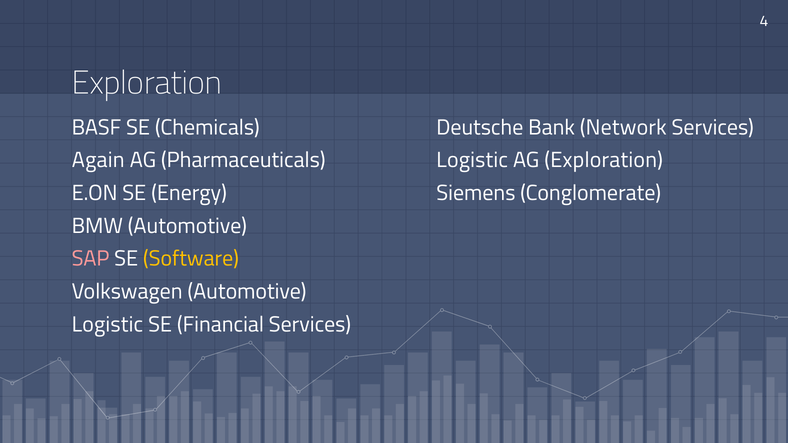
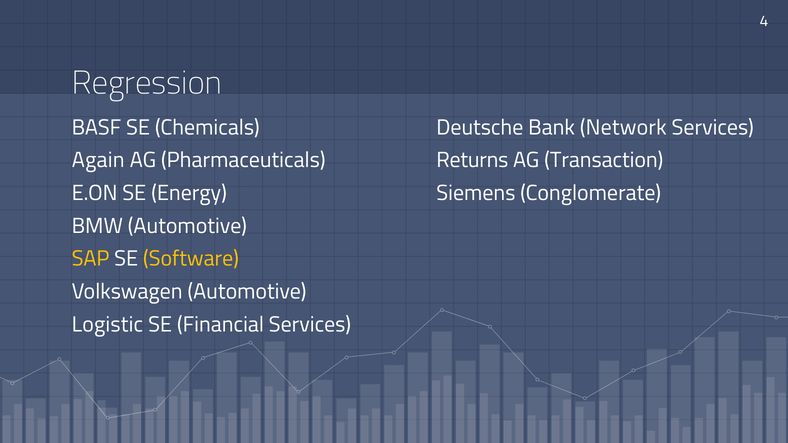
Exploration at (147, 83): Exploration -> Regression
Logistic at (472, 160): Logistic -> Returns
AG Exploration: Exploration -> Transaction
SAP colour: pink -> yellow
